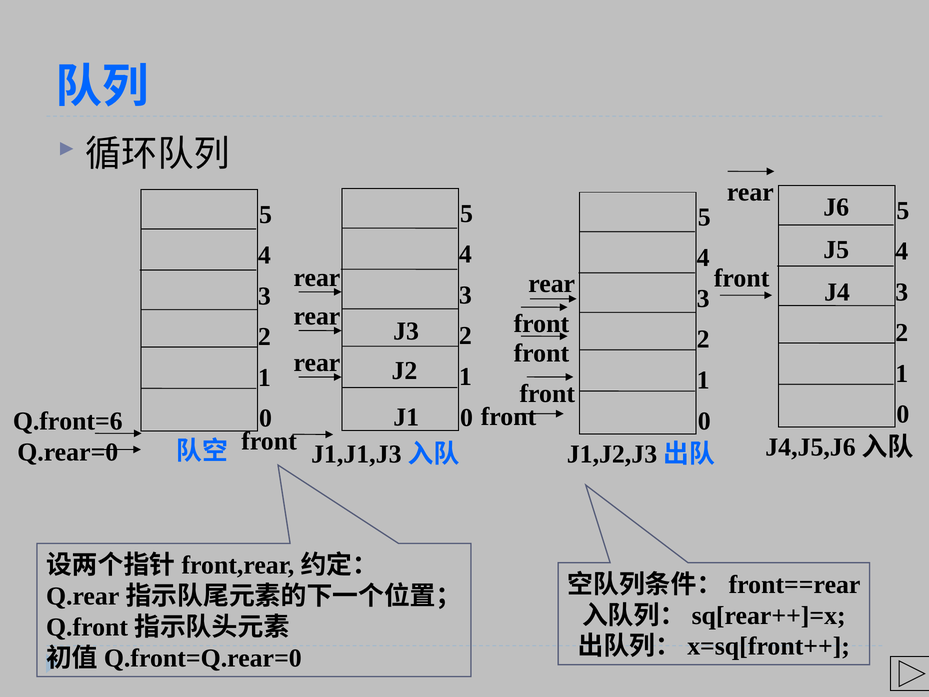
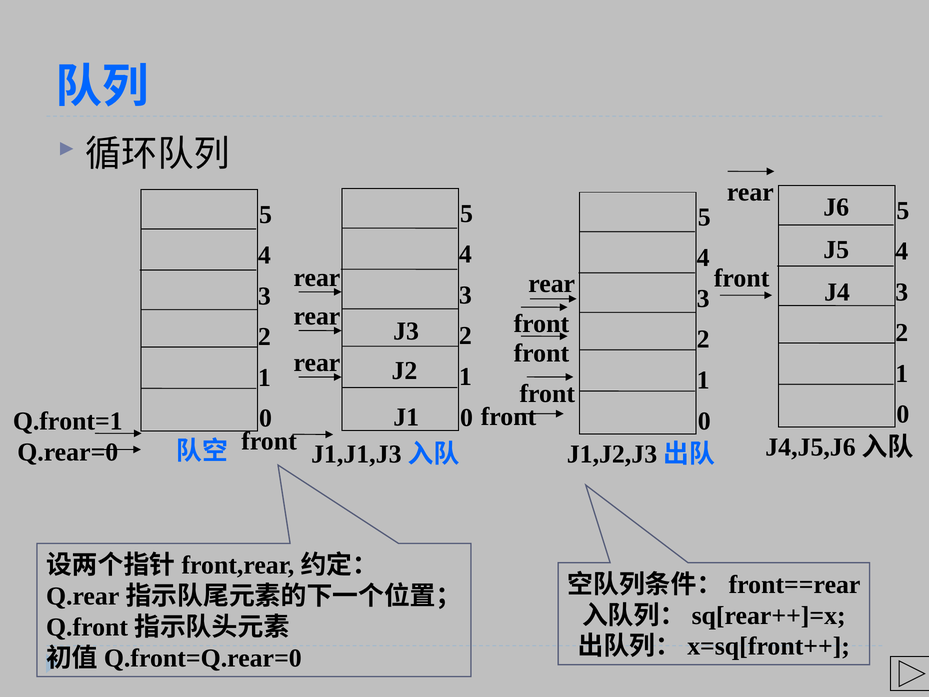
Q.front=6: Q.front=6 -> Q.front=1
